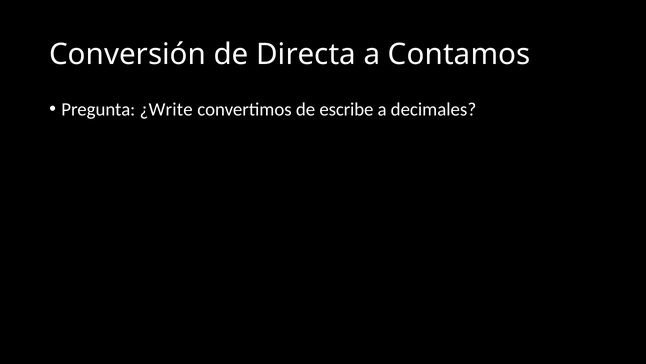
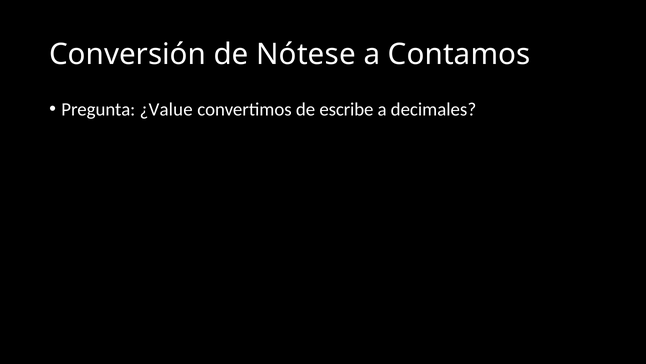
Directa: Directa -> Nótese
¿Write: ¿Write -> ¿Value
